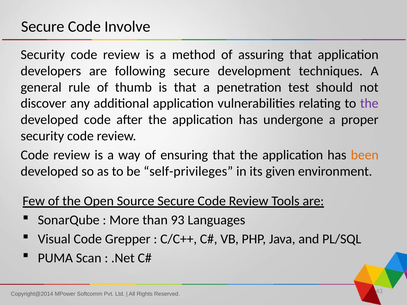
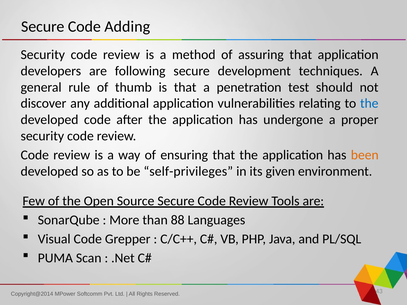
Involve: Involve -> Adding
the at (369, 104) colour: purple -> blue
93: 93 -> 88
